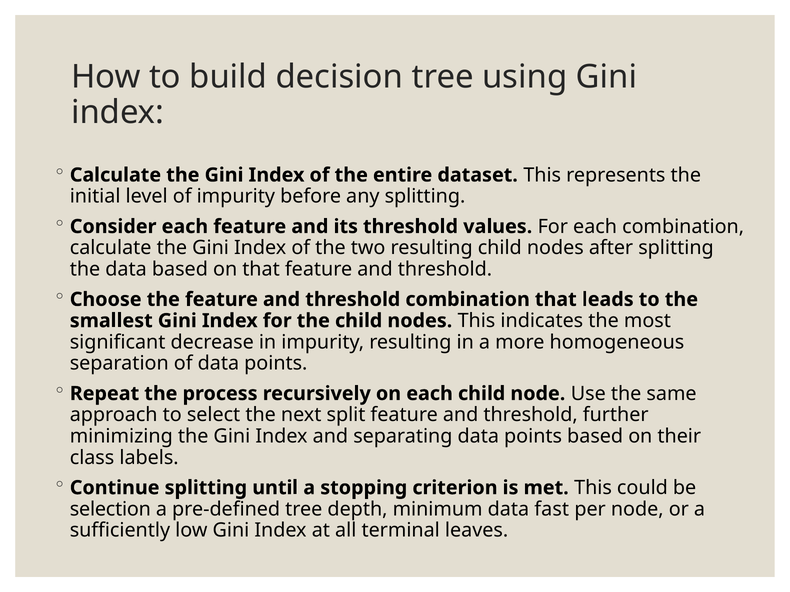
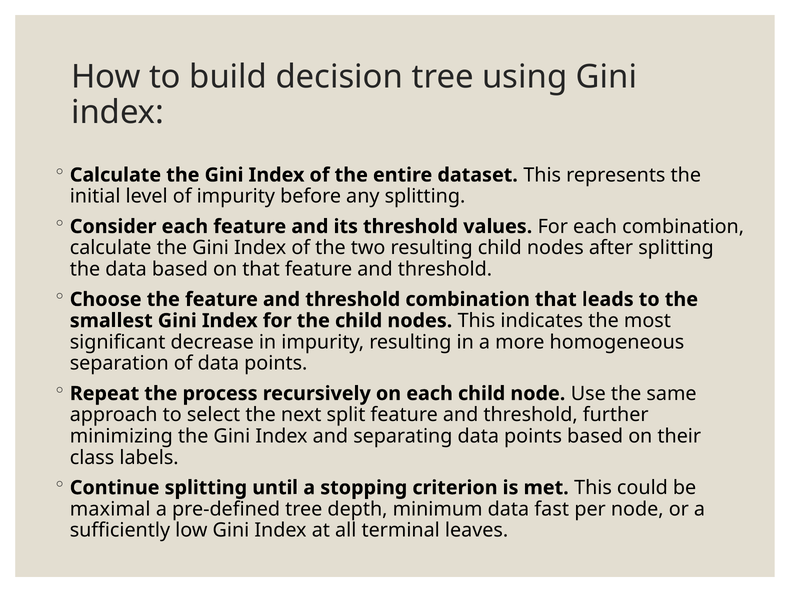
selection: selection -> maximal
